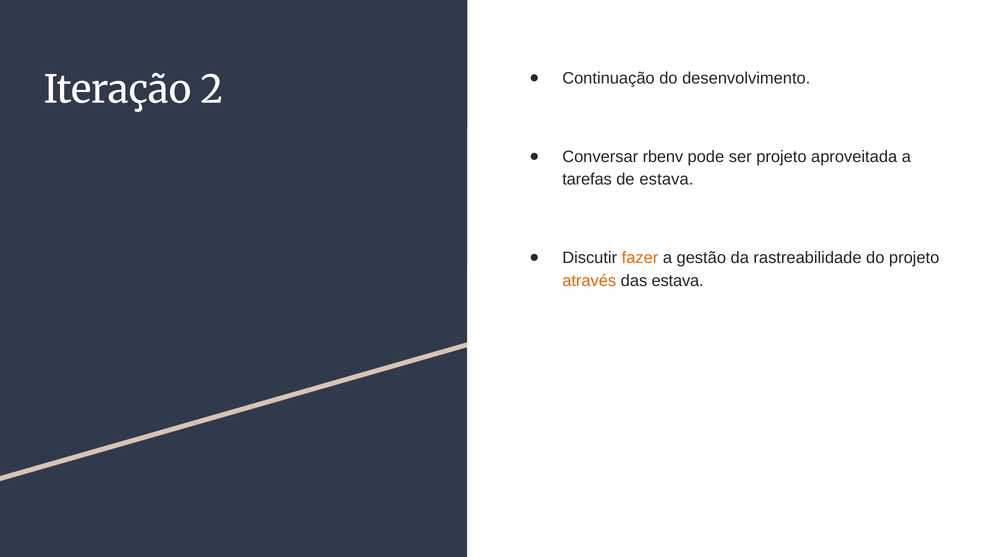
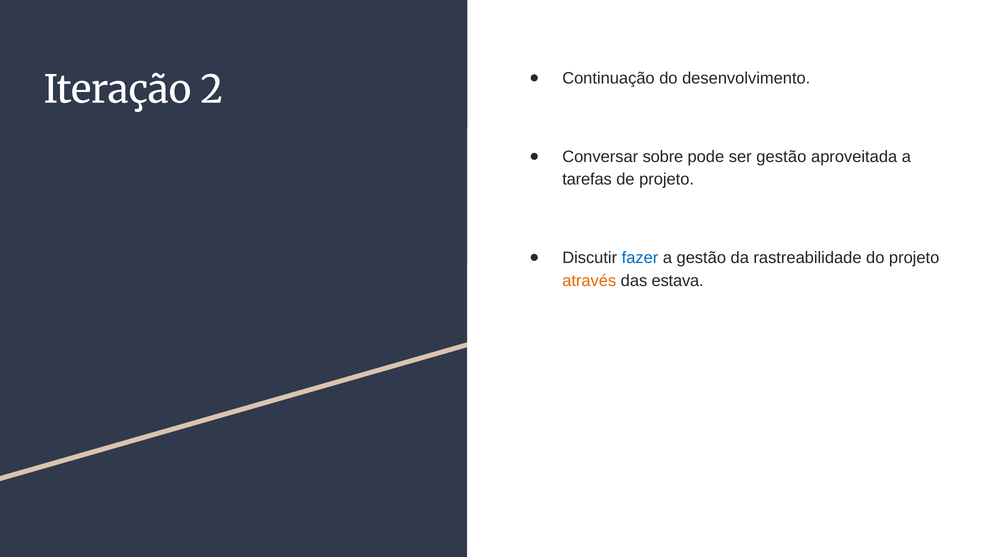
rbenv: rbenv -> sobre
ser projeto: projeto -> gestão
de estava: estava -> projeto
fazer colour: orange -> blue
